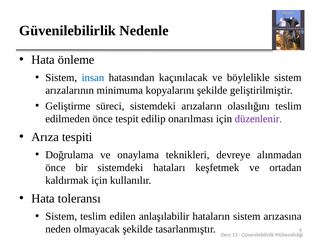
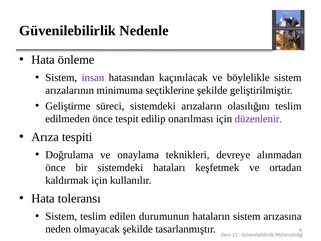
insan colour: blue -> purple
kopyalarını: kopyalarını -> seçtiklerine
anlaşılabilir: anlaşılabilir -> durumunun
